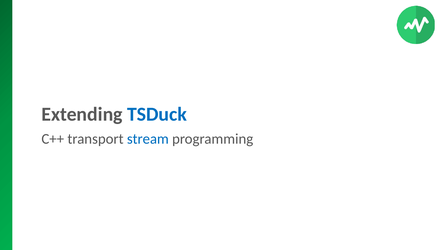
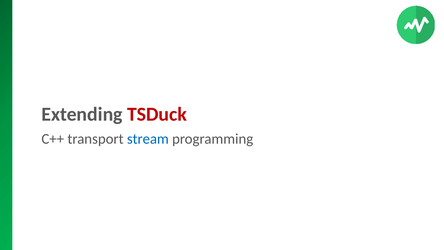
TSDuck colour: blue -> red
